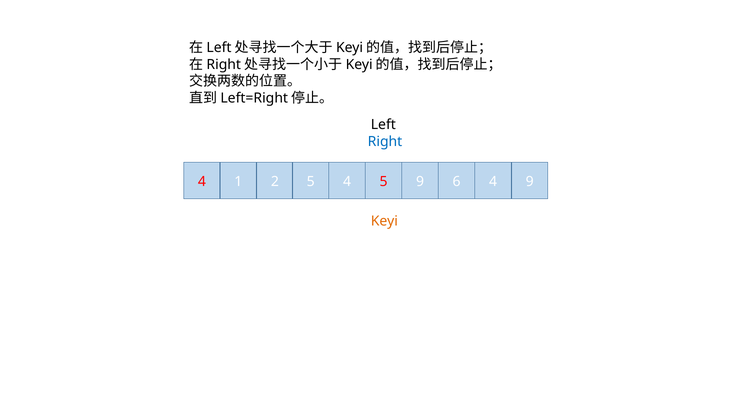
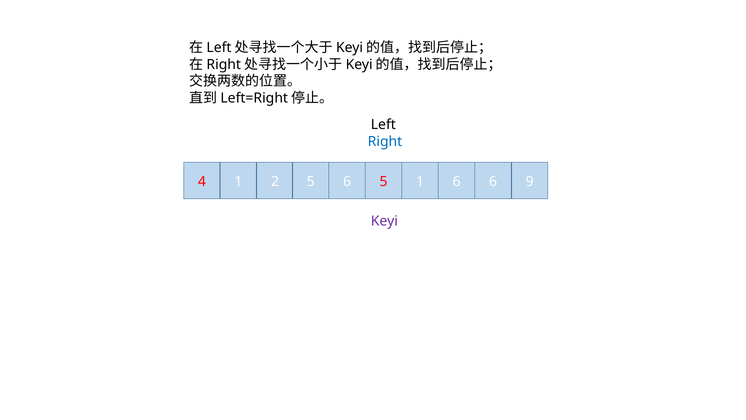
5 4: 4 -> 6
5 9: 9 -> 1
6 4: 4 -> 6
Keyi colour: orange -> purple
